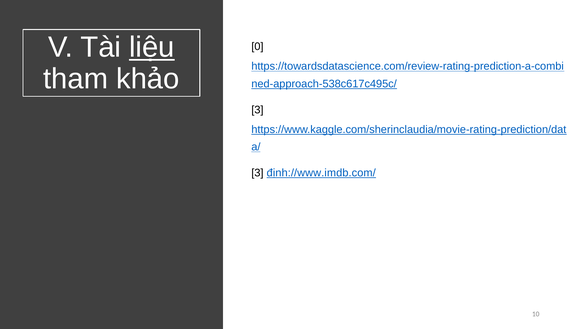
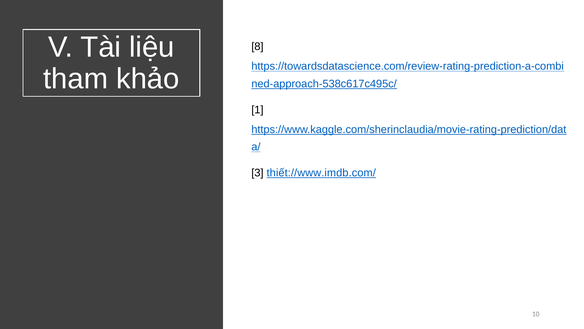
liệu underline: present -> none
0: 0 -> 8
3 at (257, 110): 3 -> 1
định://www.imdb.com/: định://www.imdb.com/ -> thiết://www.imdb.com/
